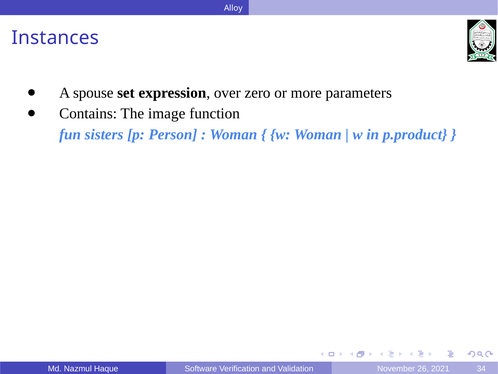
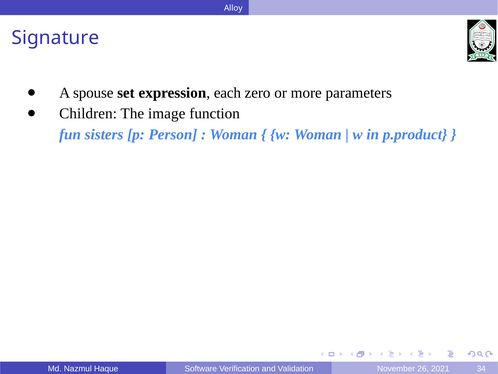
Instances: Instances -> Signature
over: over -> each
Contains: Contains -> Children
